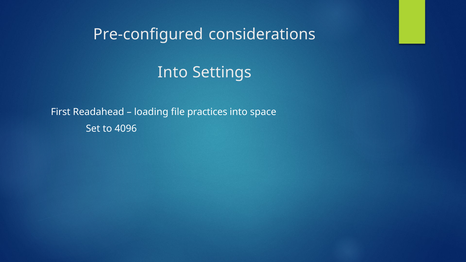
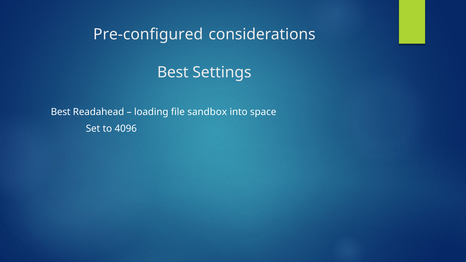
Into at (173, 73): Into -> Best
First at (61, 112): First -> Best
practices: practices -> sandbox
